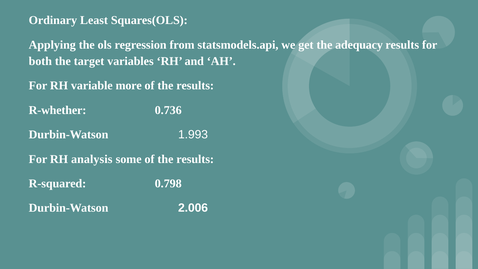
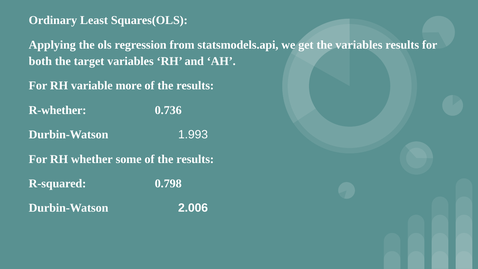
the adequacy: adequacy -> variables
analysis: analysis -> whether
